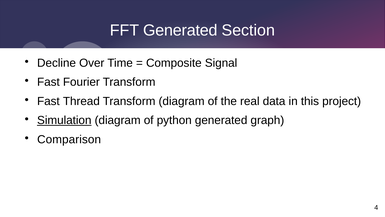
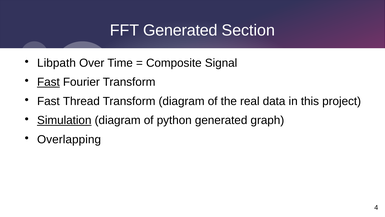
Decline: Decline -> Libpath
Fast at (48, 82) underline: none -> present
Comparison: Comparison -> Overlapping
